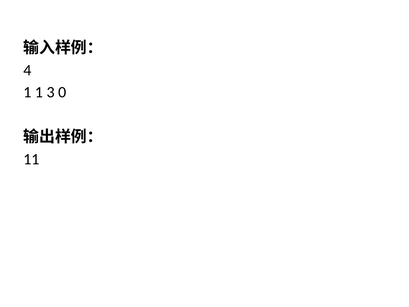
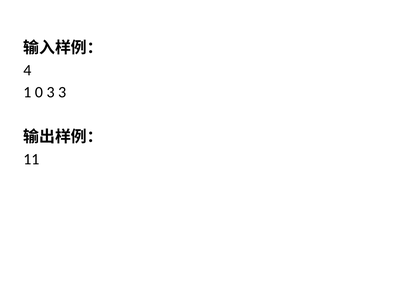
1 1: 1 -> 0
3 0: 0 -> 3
